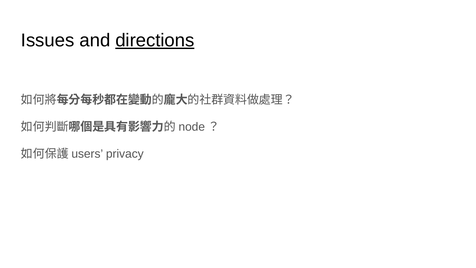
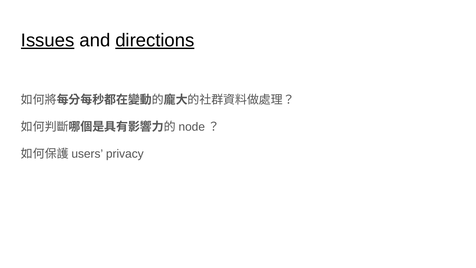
Issues underline: none -> present
